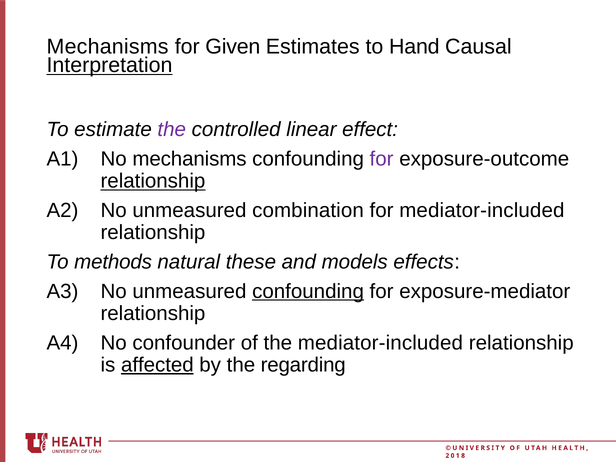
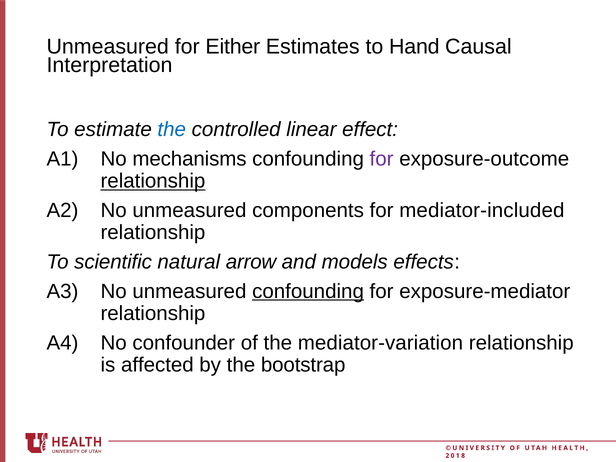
Mechanisms at (108, 47): Mechanisms -> Unmeasured
Given: Given -> Either
Interpretation underline: present -> none
the at (172, 130) colour: purple -> blue
combination: combination -> components
methods: methods -> scientific
these: these -> arrow
the mediator-included: mediator-included -> mediator-variation
affected underline: present -> none
regarding: regarding -> bootstrap
